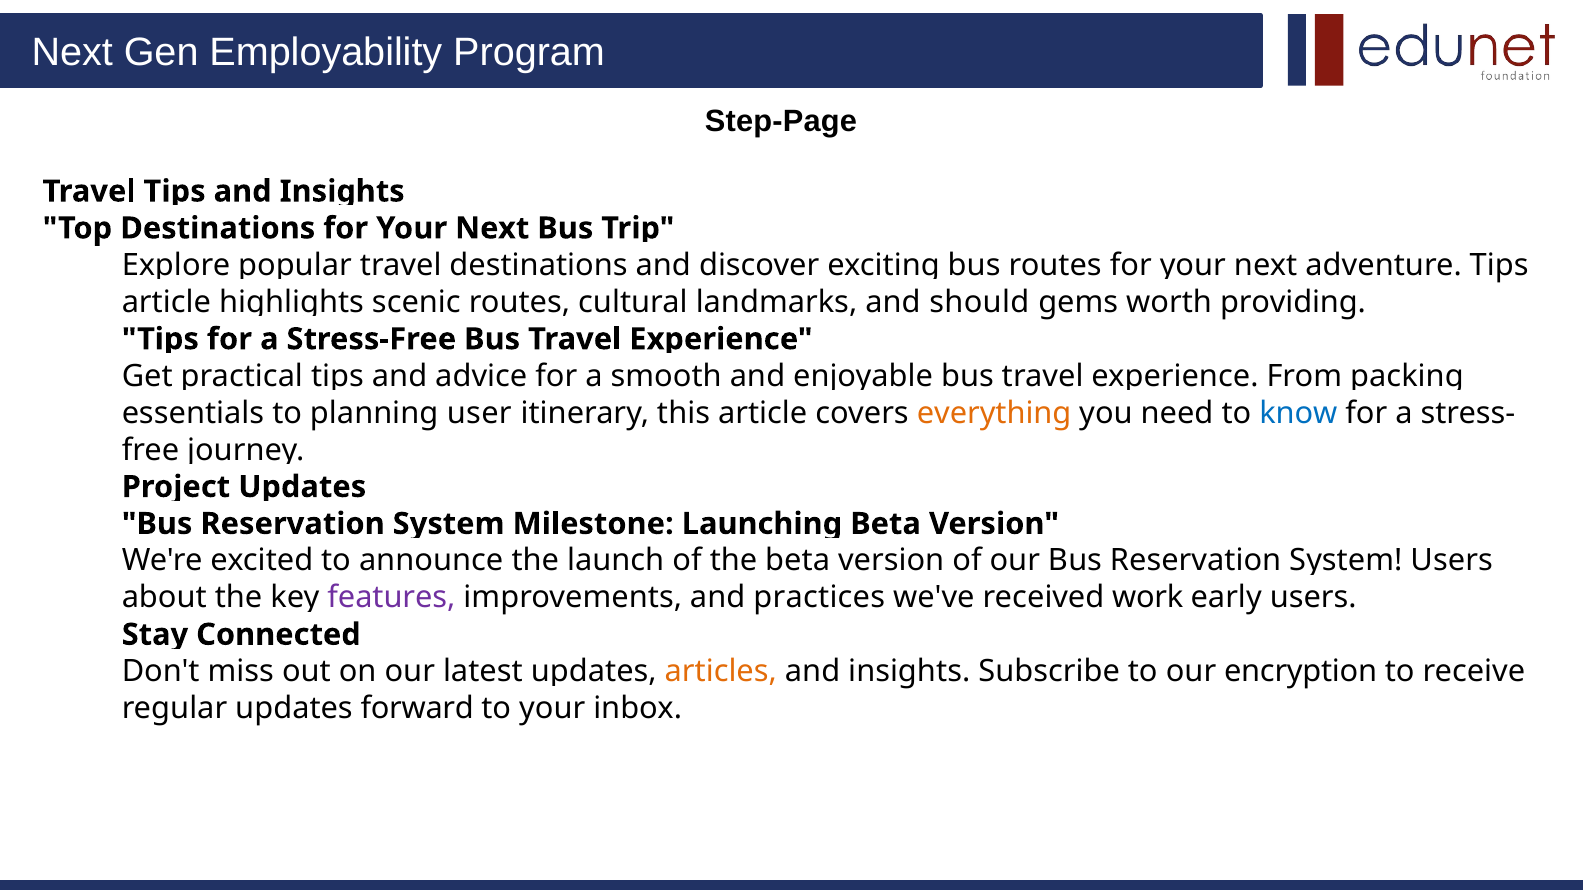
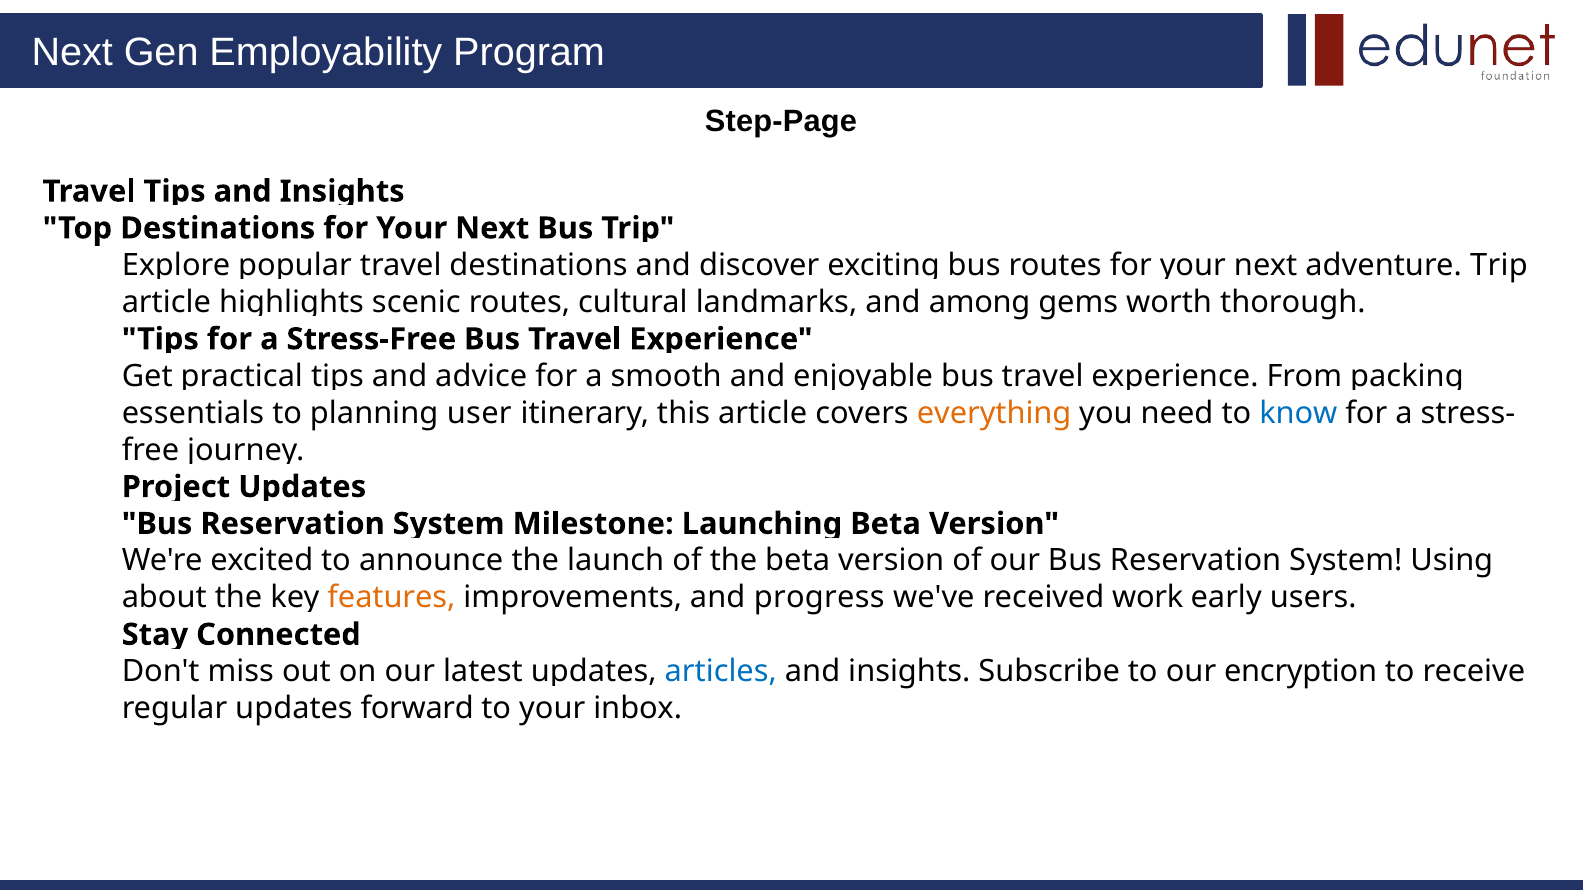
Tips at (1499, 265): Tips -> Trip
should: should -> among
providing: providing -> thorough
Users at (1452, 561): Users -> Using
features colour: purple -> orange
practices: practices -> progress
articles colour: orange -> blue
